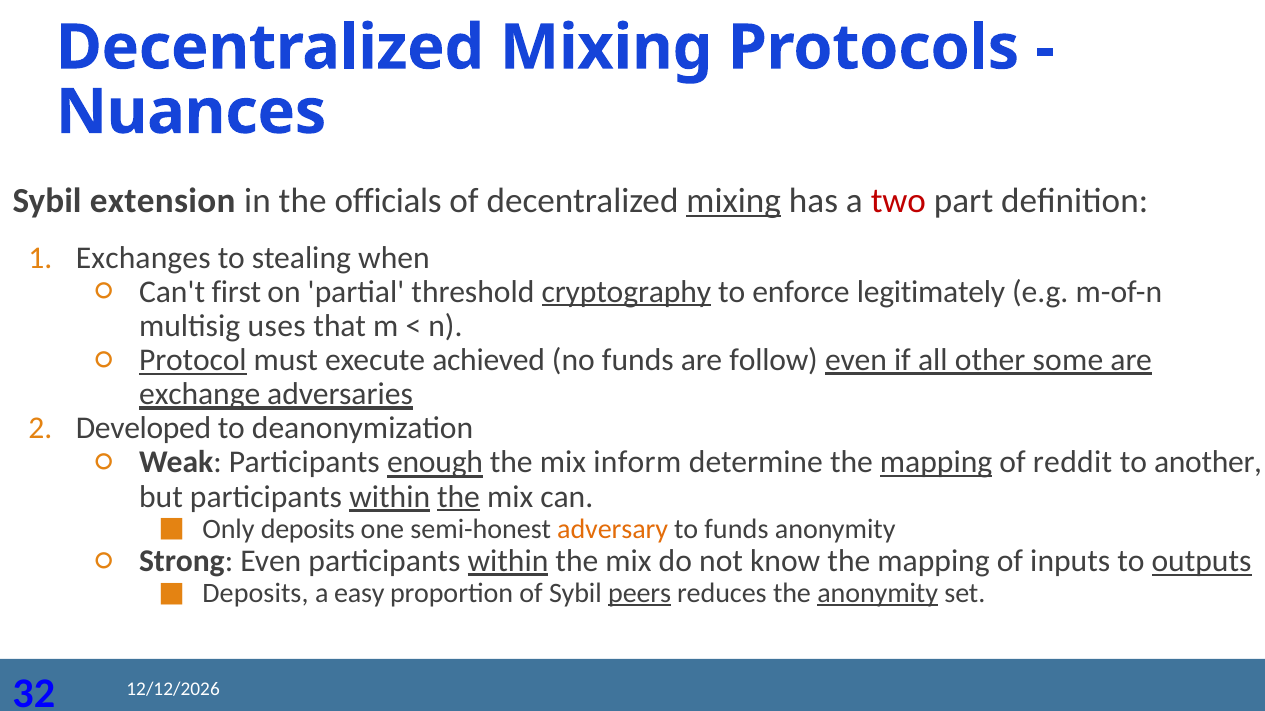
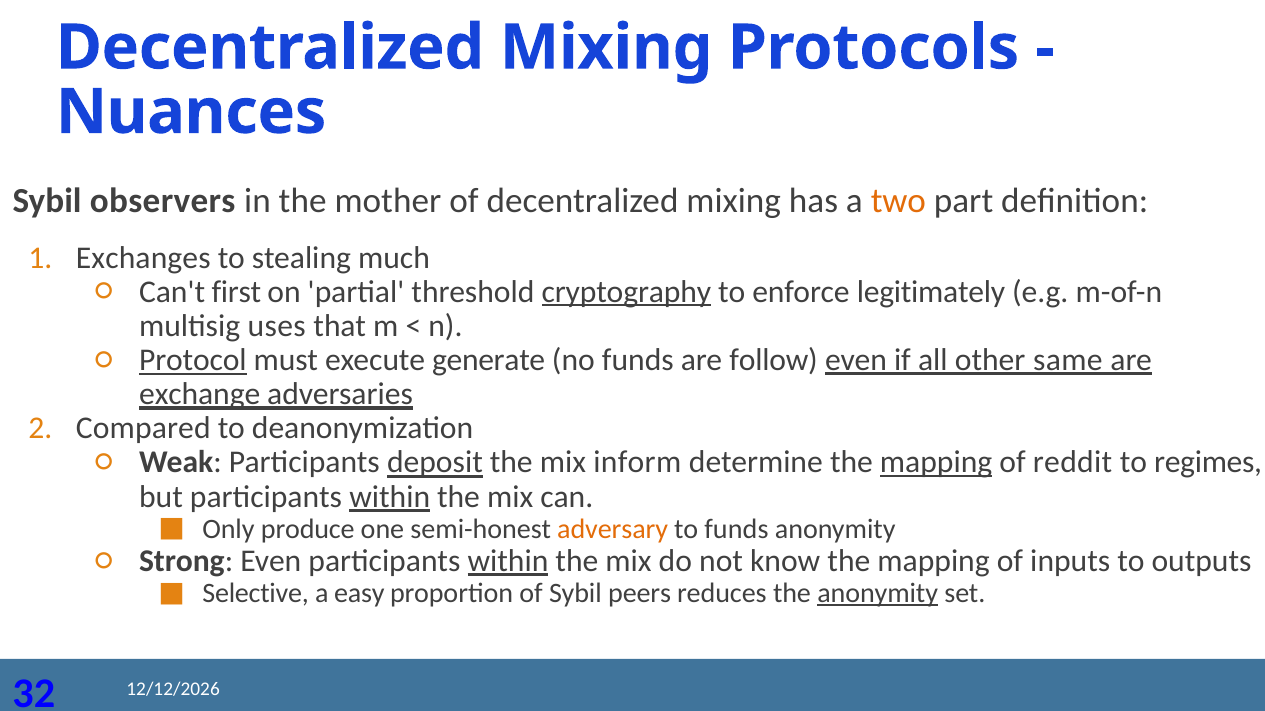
extension: extension -> observers
officials: officials -> mother
mixing at (734, 201) underline: present -> none
two colour: red -> orange
when: when -> much
achieved: achieved -> generate
some: some -> same
Developed: Developed -> Compared
enough: enough -> deposit
another: another -> regimes
the at (458, 497) underline: present -> none
Only deposits: deposits -> produce
outputs underline: present -> none
Deposits at (255, 594): Deposits -> Selective
peers underline: present -> none
